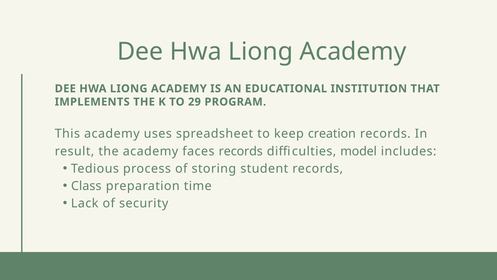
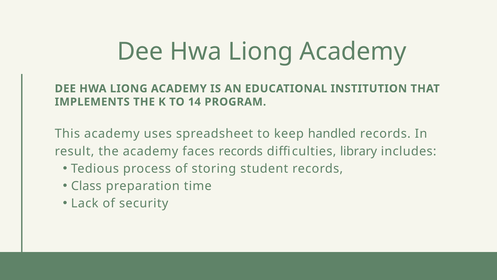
29: 29 -> 14
creation: creation -> handled
model: model -> library
